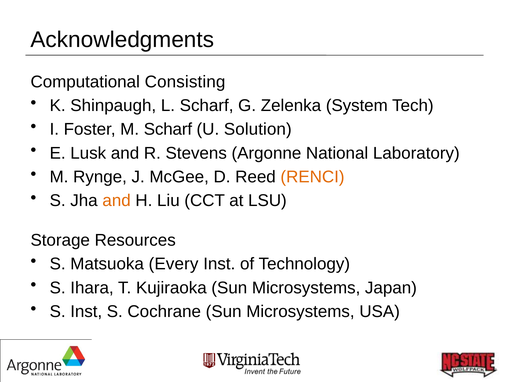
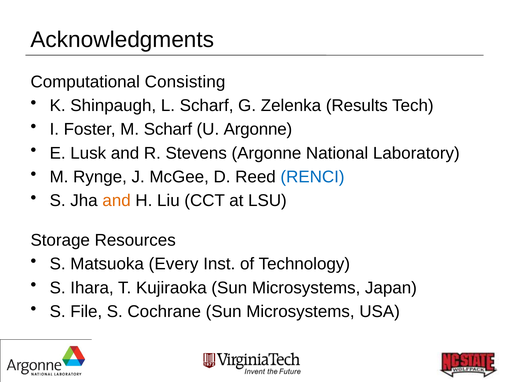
System: System -> Results
U Solution: Solution -> Argonne
RENCI colour: orange -> blue
S Inst: Inst -> File
